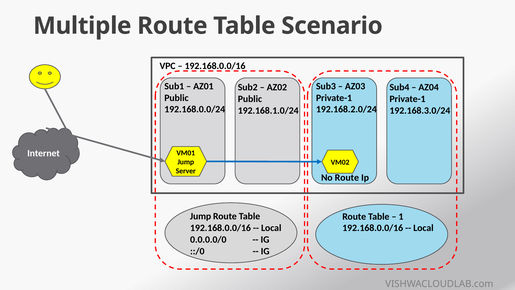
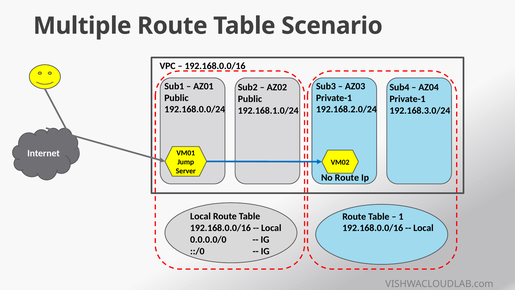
Jump at (201, 216): Jump -> Local
